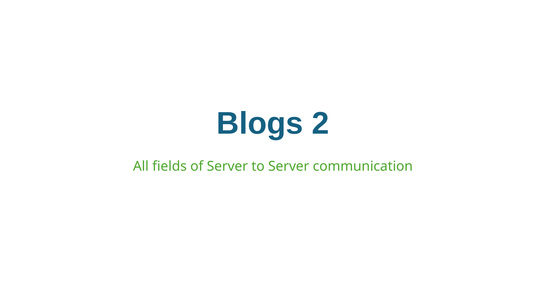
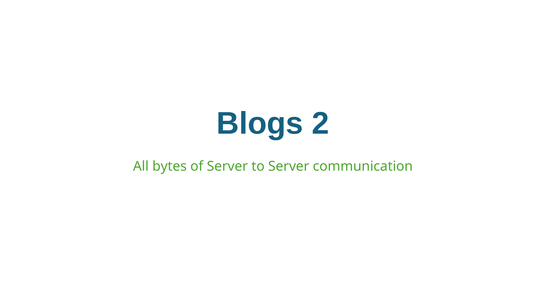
fields: fields -> bytes
